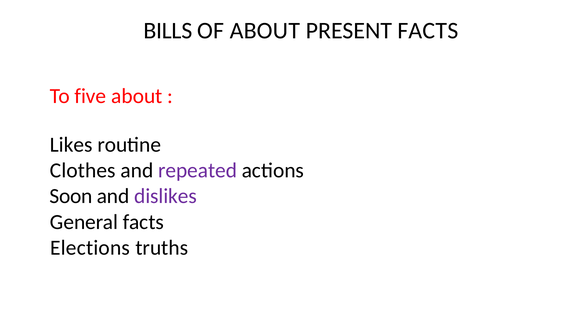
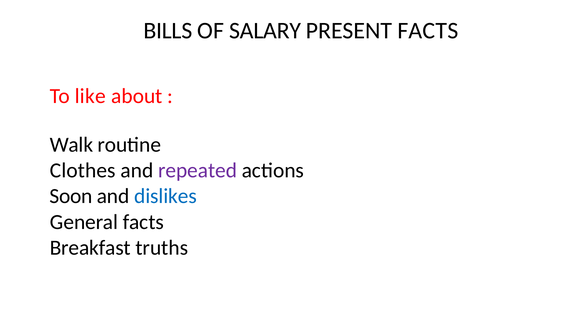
OF ABOUT: ABOUT -> SALARY
five: five -> like
Likes: Likes -> Walk
dislikes colour: purple -> blue
Elections: Elections -> Breakfast
